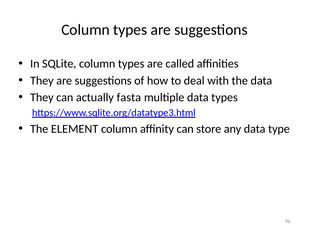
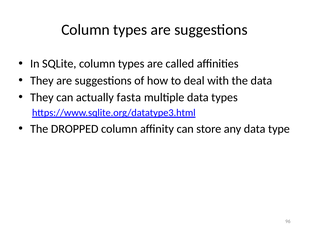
ELEMENT: ELEMENT -> DROPPED
